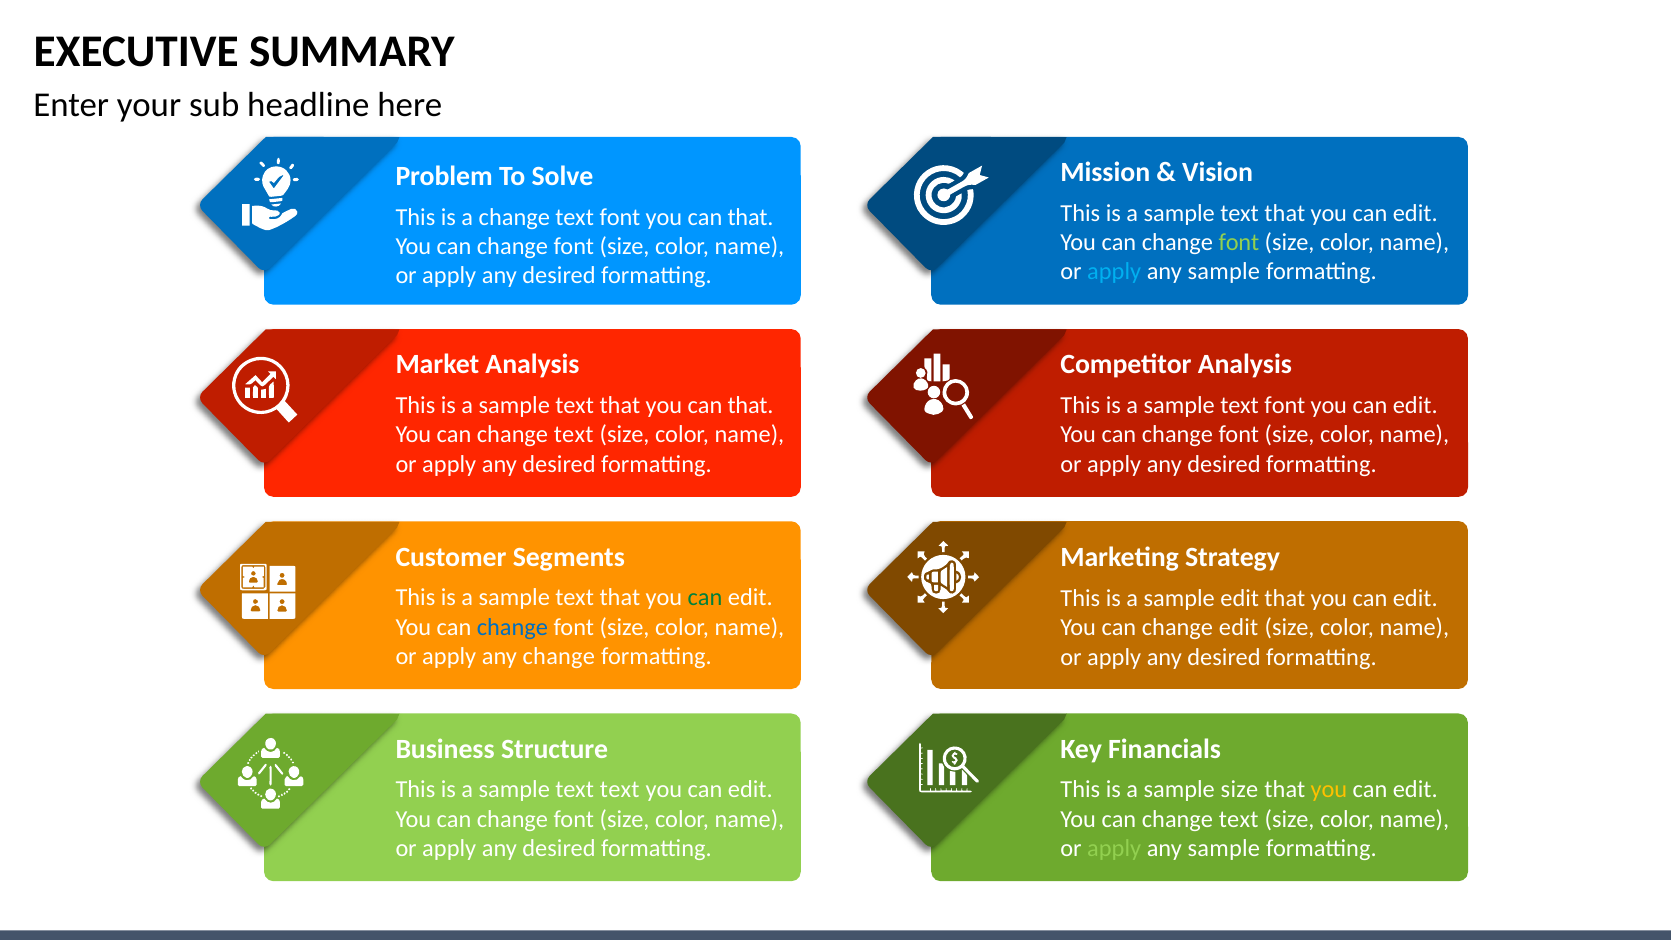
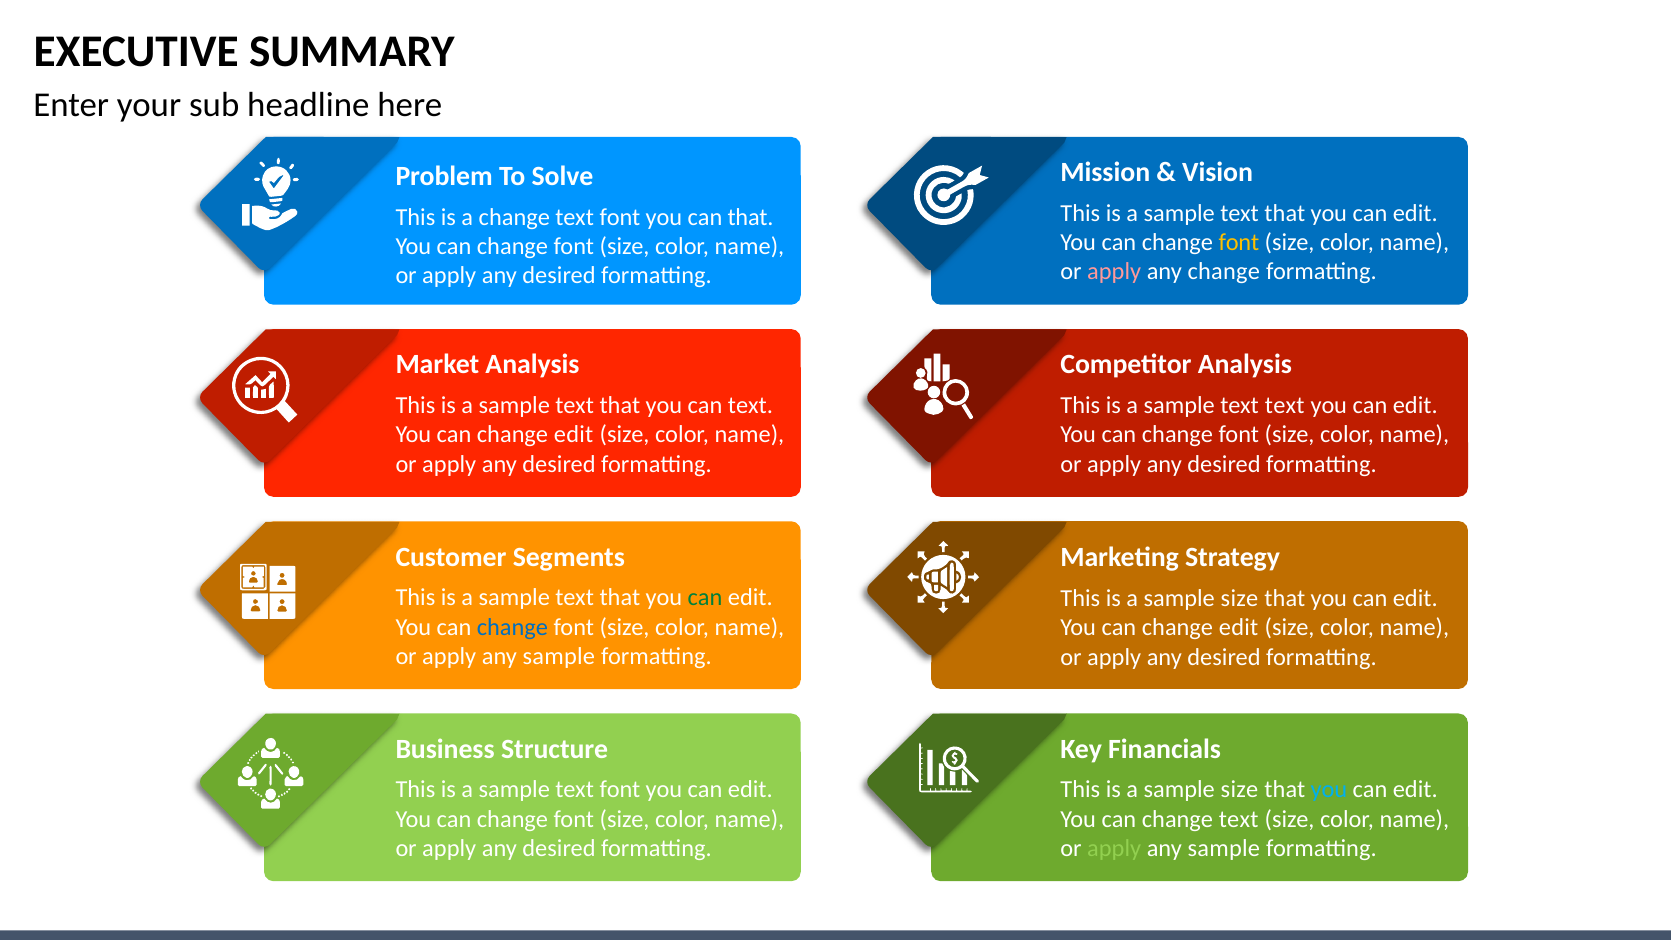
font at (1239, 243) colour: light green -> yellow
apply at (1114, 272) colour: light blue -> pink
sample at (1224, 272): sample -> change
that you can that: that -> text
sample text font: font -> text
text at (574, 435): text -> edit
edit at (1240, 599): edit -> size
change at (559, 656): change -> sample
sample text text: text -> font
you at (1329, 790) colour: yellow -> light blue
